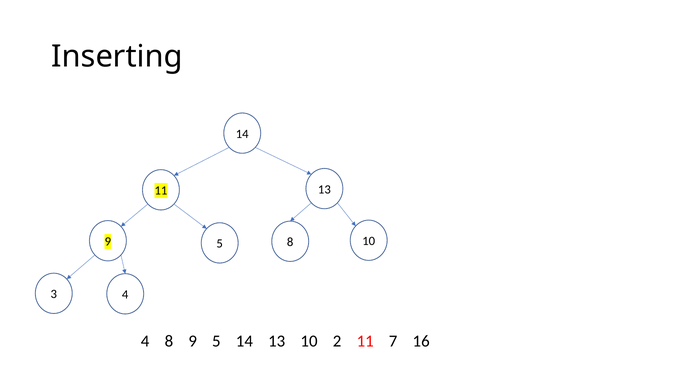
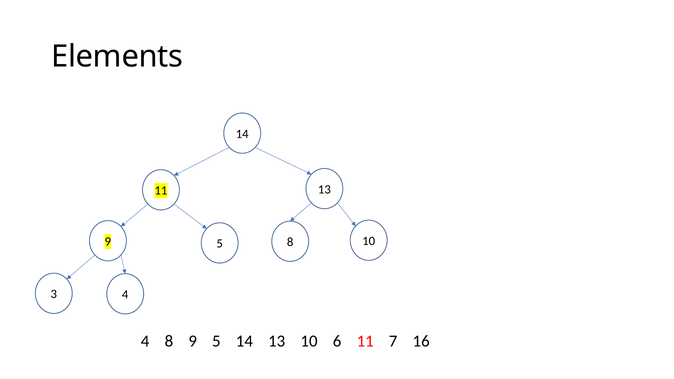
Inserting: Inserting -> Elements
2: 2 -> 6
